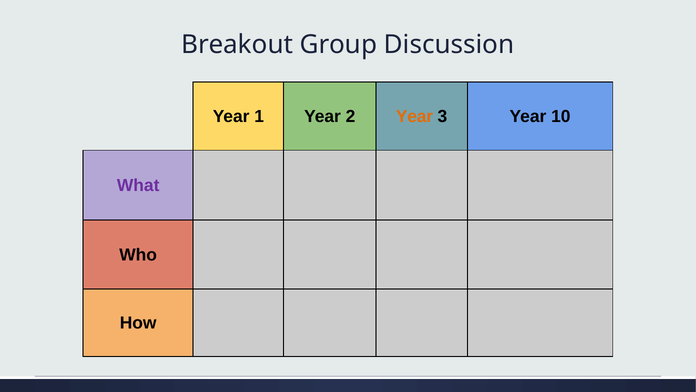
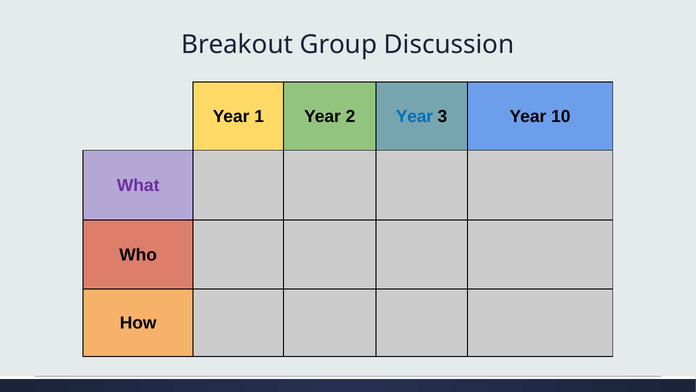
Year at (414, 116) colour: orange -> blue
